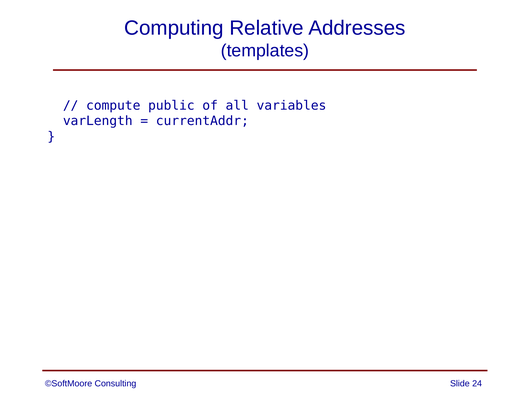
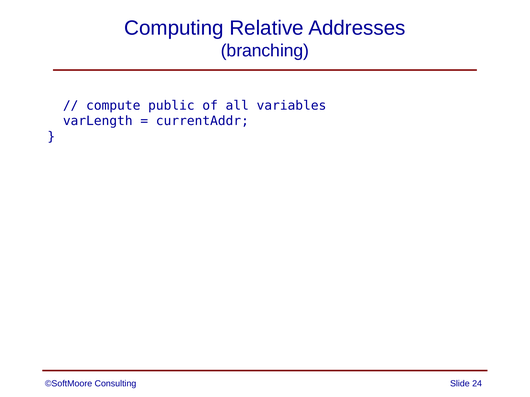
templates: templates -> branching
